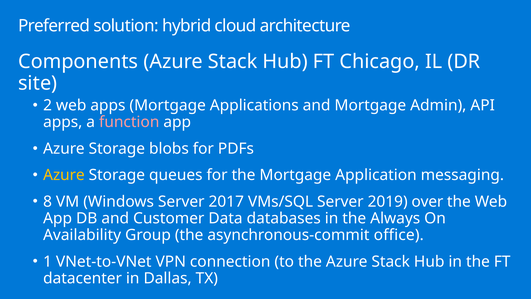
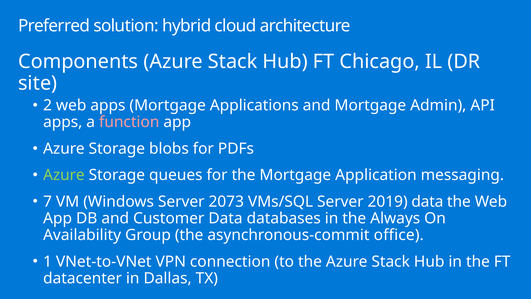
Azure at (64, 175) colour: yellow -> light green
8: 8 -> 7
2017: 2017 -> 2073
2019 over: over -> data
